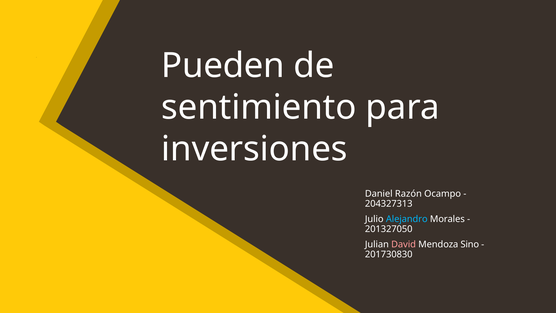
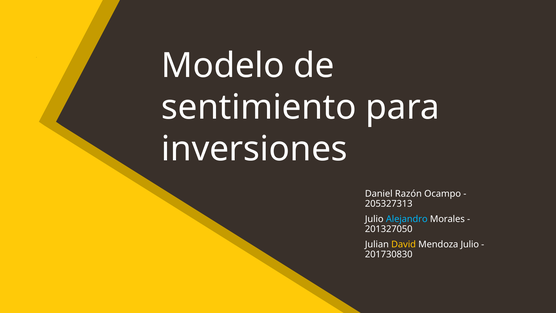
Pueden: Pueden -> Modelo
204327313: 204327313 -> 205327313
David colour: pink -> yellow
Mendoza Sino: Sino -> Julio
